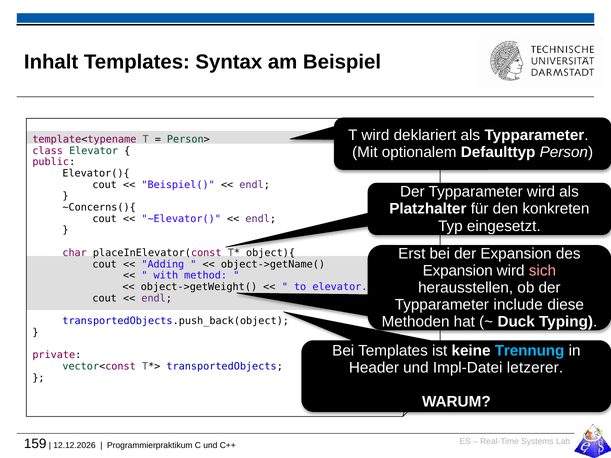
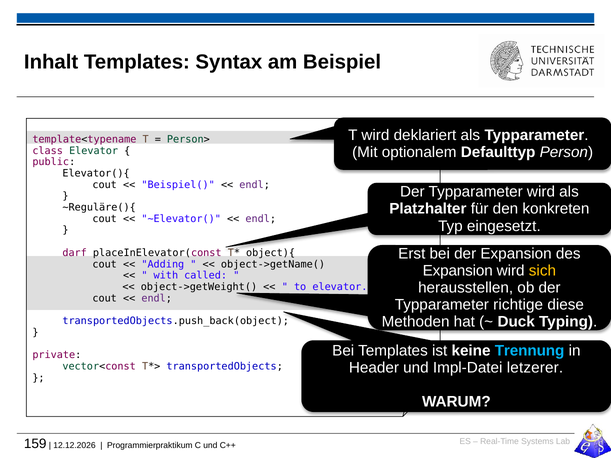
~Concerns(){: ~Concerns(){ -> ~Reguläre(){
char: char -> darf
sich colour: pink -> yellow
method: method -> called
include: include -> richtige
